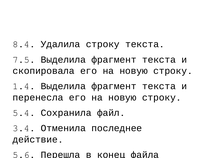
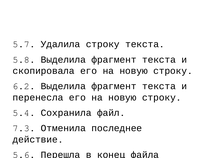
8.4 at (24, 44): 8.4 -> 5.7
7.5 at (24, 60): 7.5 -> 5.8
1.4: 1.4 -> 6.2
3.4: 3.4 -> 7.3
